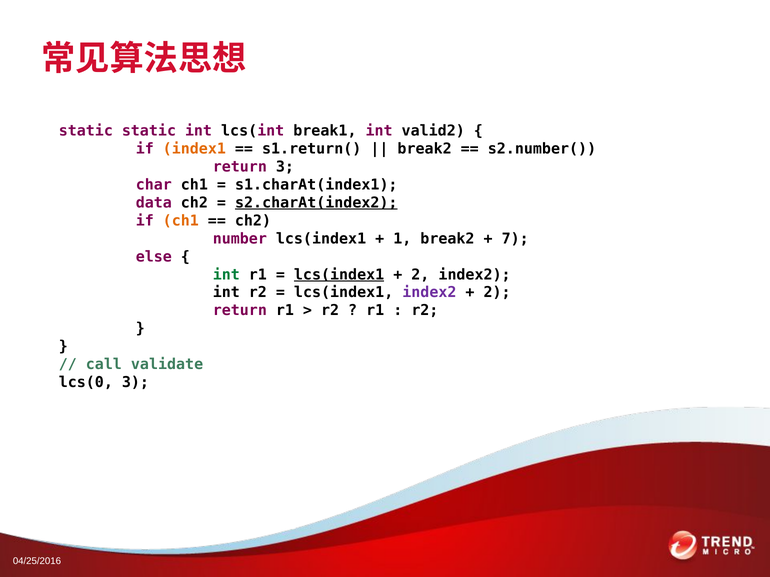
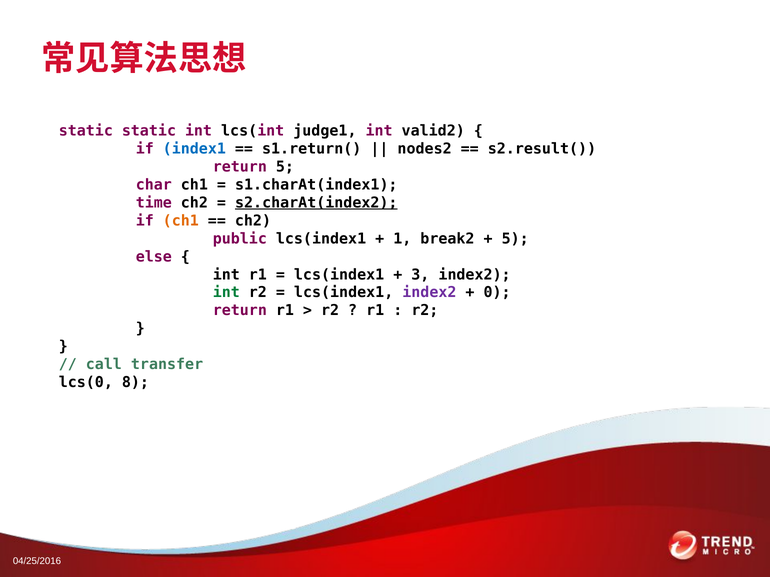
break1: break1 -> judge1
index1 colour: orange -> blue
break2 at (425, 149): break2 -> nodes2
s2.number(: s2.number( -> s2.result(
return 3: 3 -> 5
data: data -> time
number: number -> public
7 at (515, 239): 7 -> 5
int at (226, 275) colour: green -> black
lcs(index1 at (339, 275) underline: present -> none
2 at (420, 275): 2 -> 3
int at (226, 293) colour: black -> green
2 at (497, 293): 2 -> 0
validate: validate -> transfer
lcs(0 3: 3 -> 8
